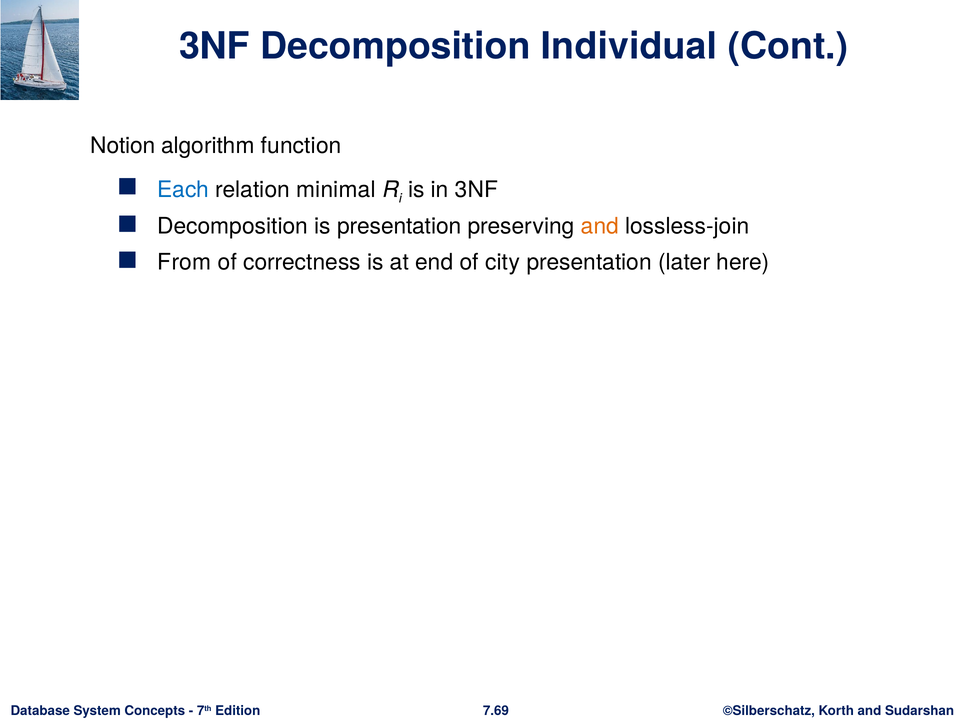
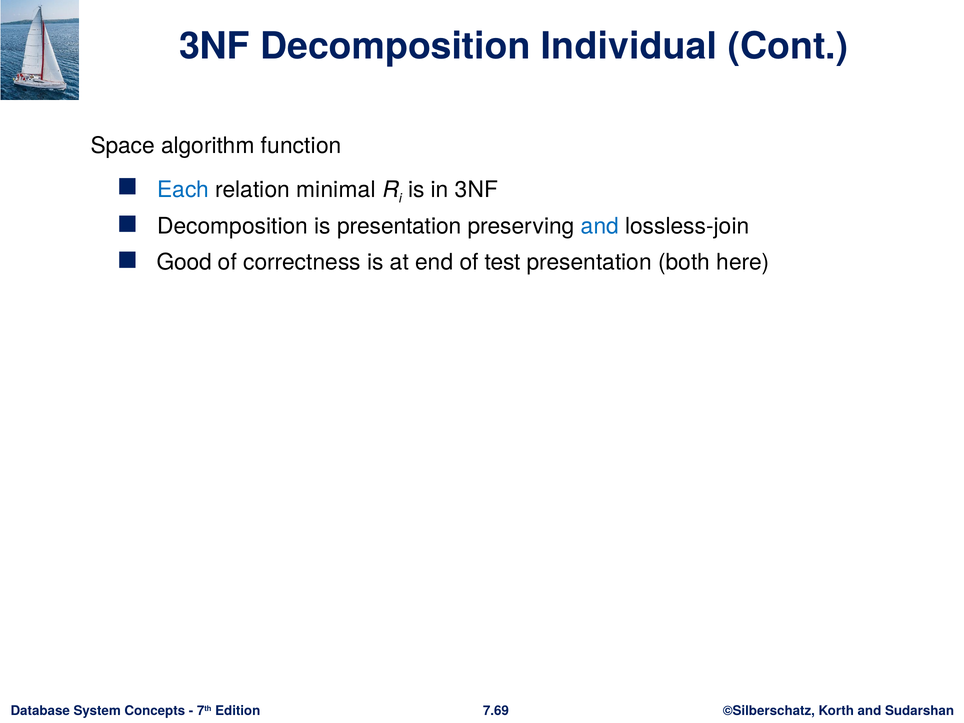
Notion: Notion -> Space
and at (600, 226) colour: orange -> blue
From: From -> Good
city: city -> test
later: later -> both
